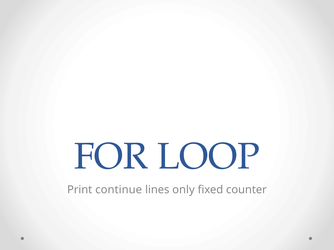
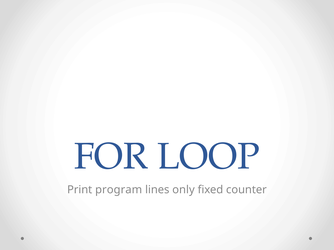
continue: continue -> program
